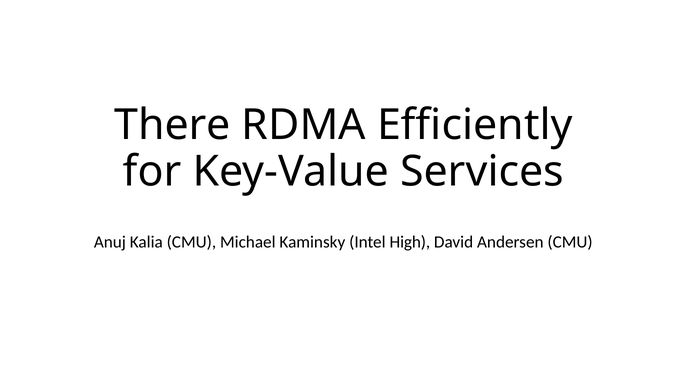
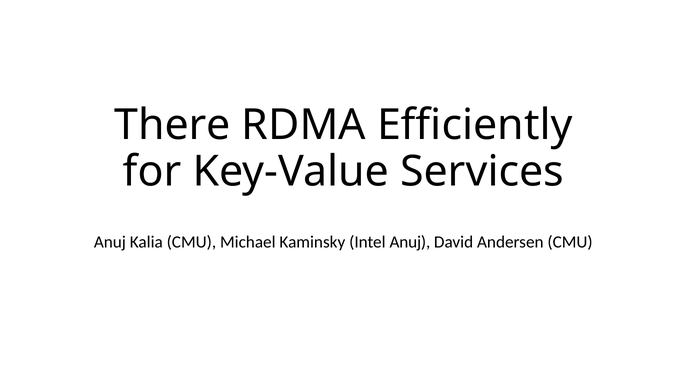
Intel High: High -> Anuj
